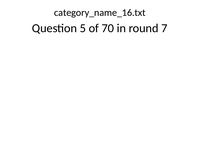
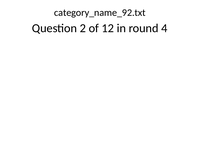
category_name_16.txt: category_name_16.txt -> category_name_92.txt
5: 5 -> 2
70: 70 -> 12
7: 7 -> 4
